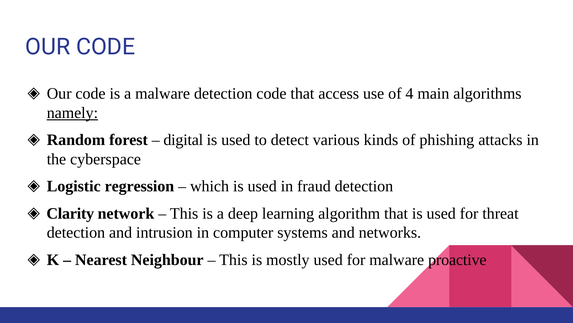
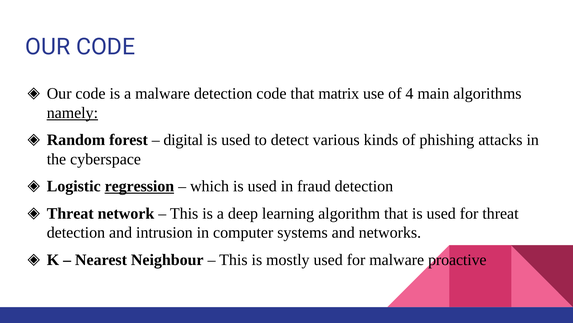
access: access -> matrix
regression underline: none -> present
Clarity at (70, 213): Clarity -> Threat
